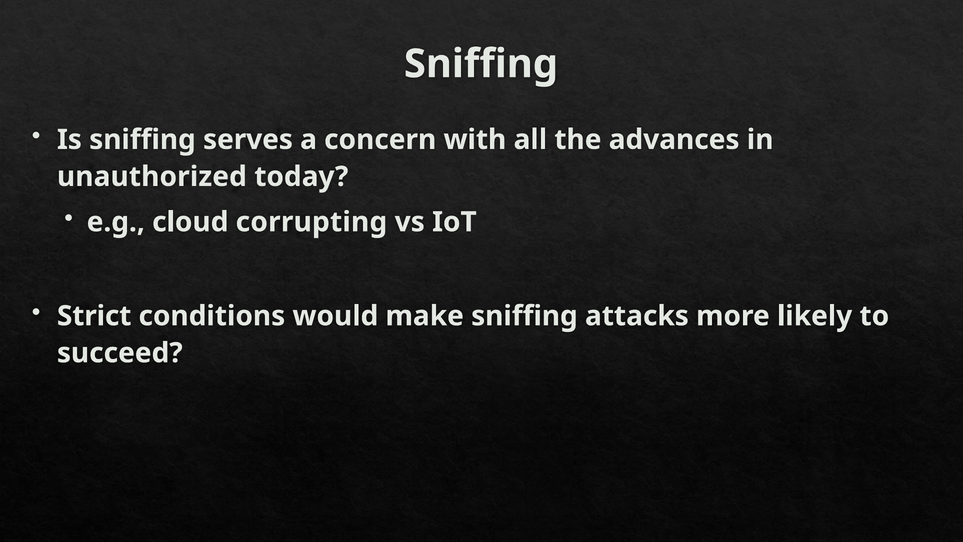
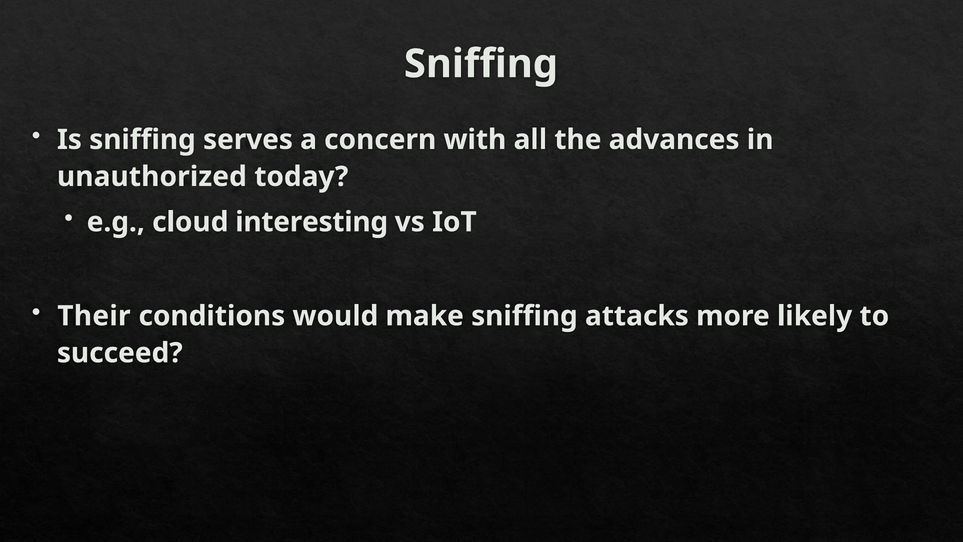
corrupting: corrupting -> interesting
Strict: Strict -> Their
